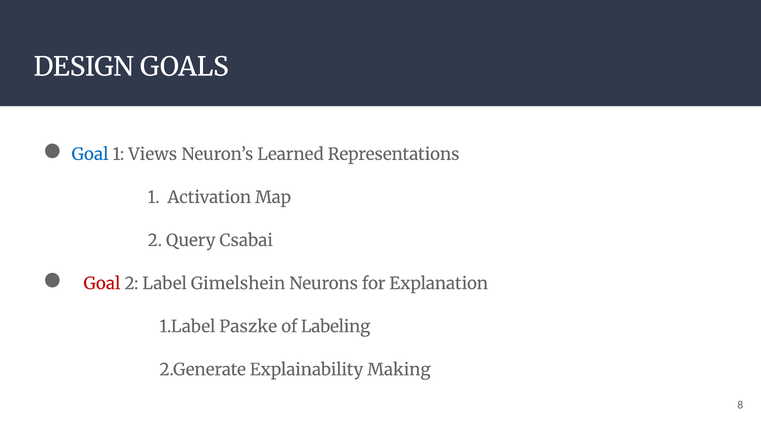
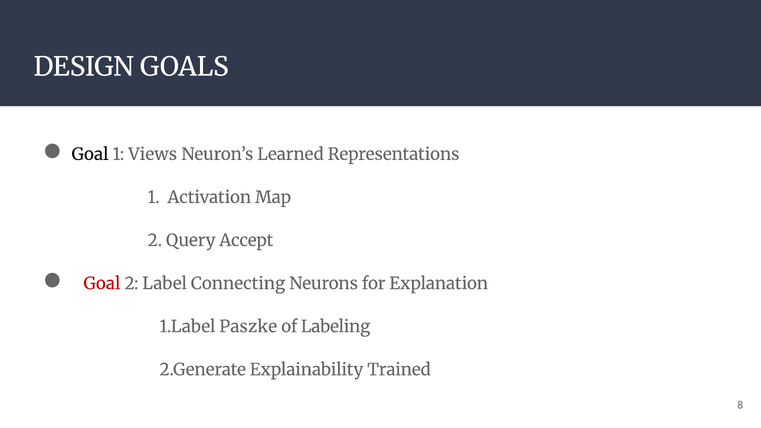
Goal at (90, 154) colour: blue -> black
Csabai: Csabai -> Accept
Gimelshein: Gimelshein -> Connecting
Making: Making -> Trained
